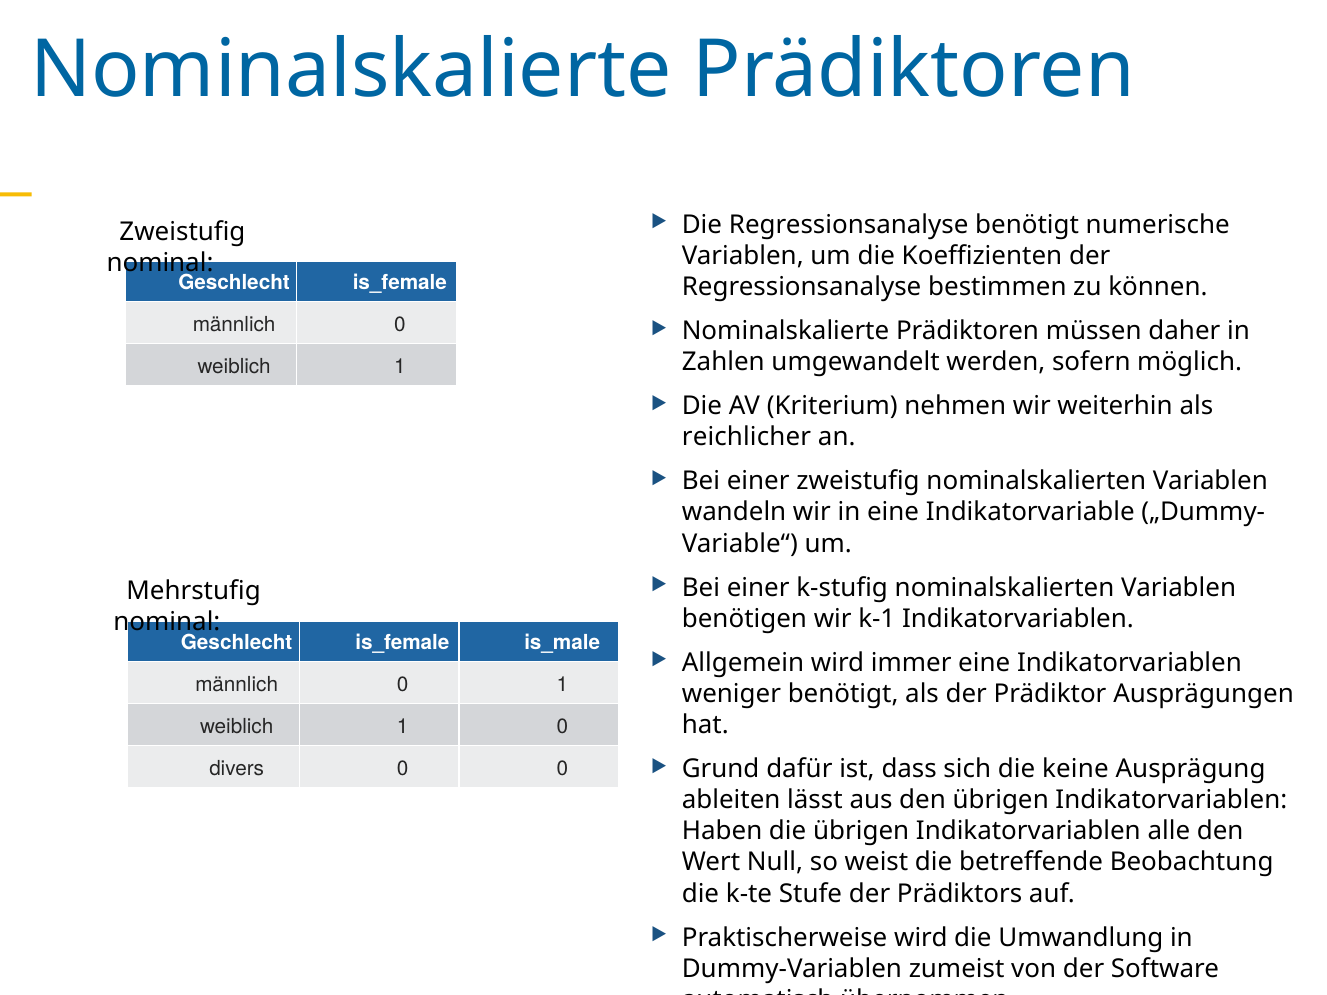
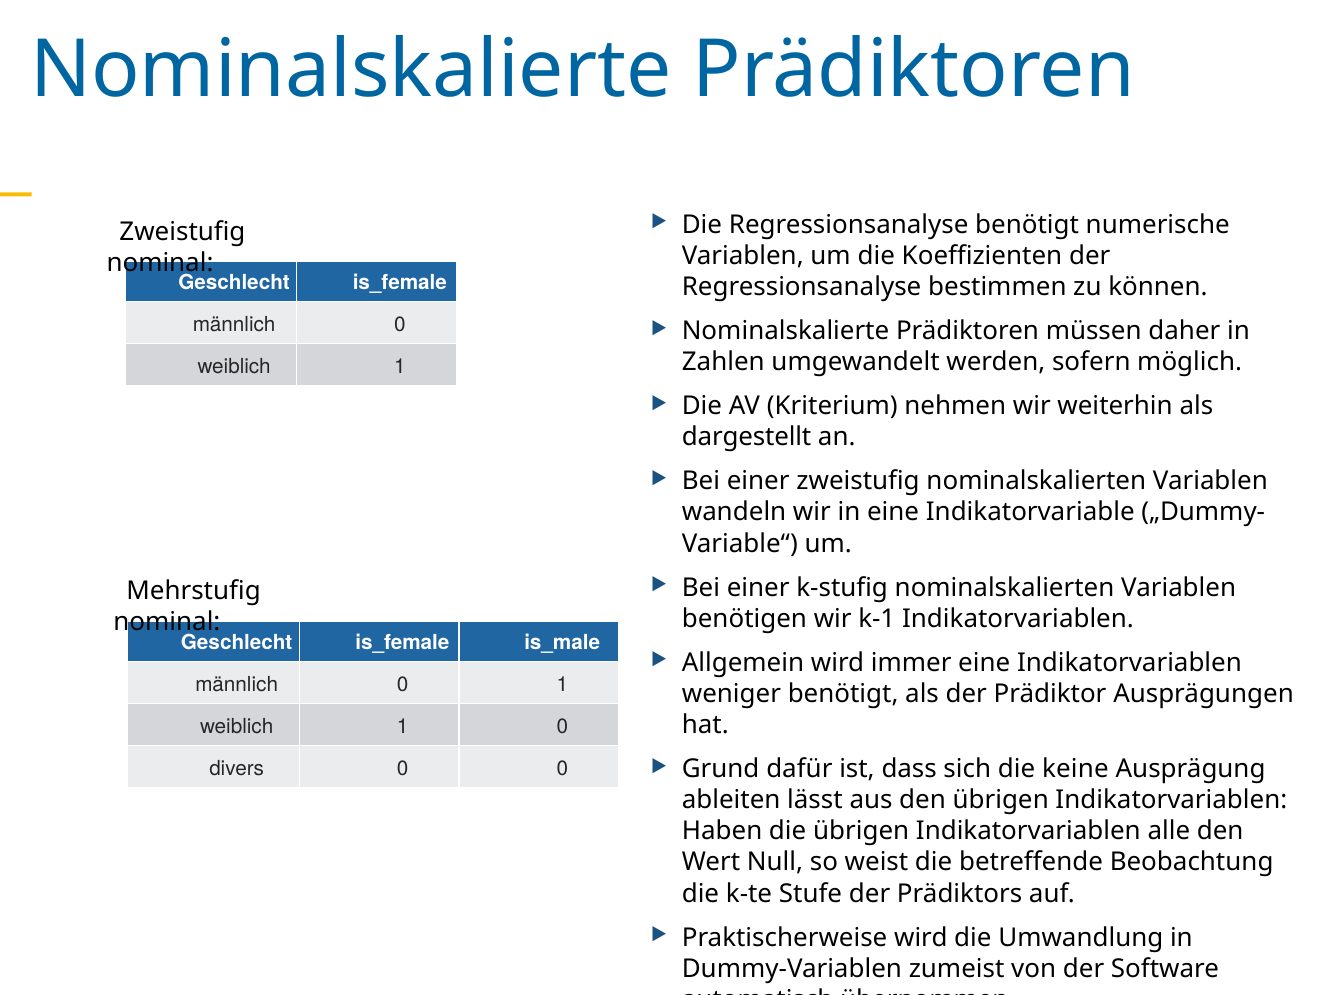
reichlicher: reichlicher -> dargestellt
